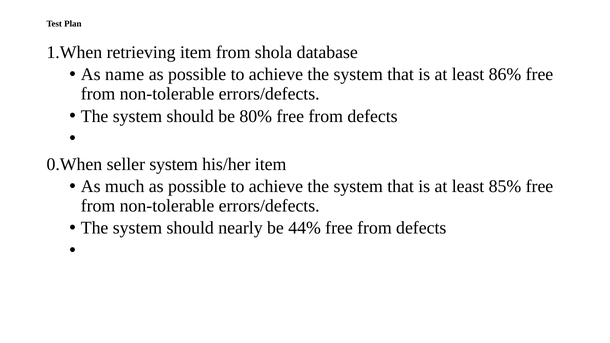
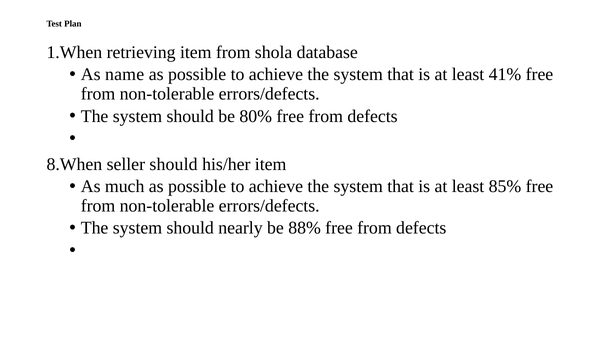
86%: 86% -> 41%
0.When: 0.When -> 8.When
seller system: system -> should
44%: 44% -> 88%
